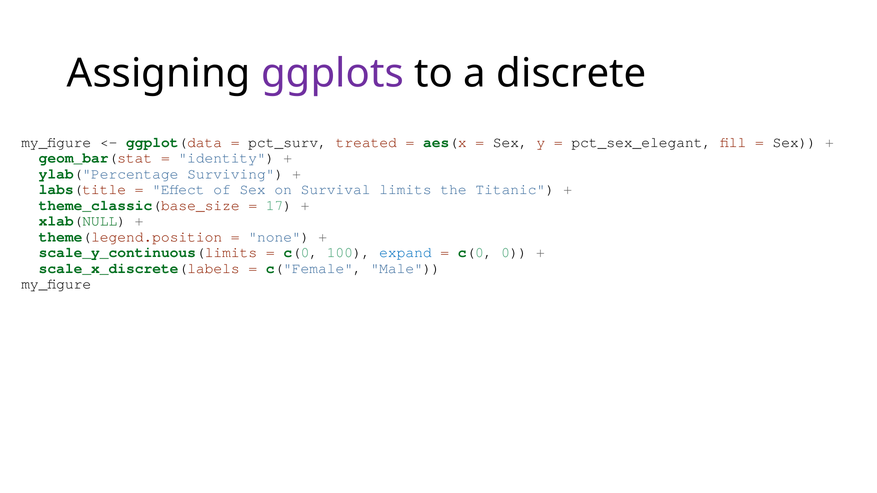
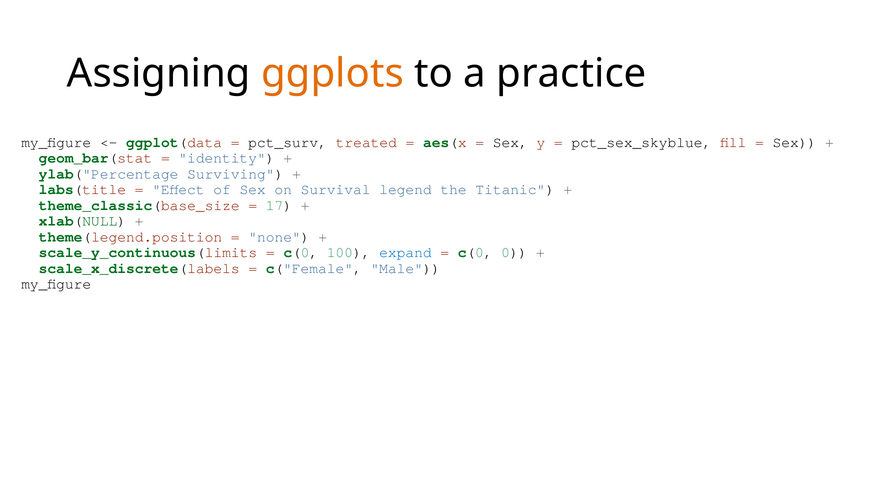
ggplots colour: purple -> orange
discrete: discrete -> practice
pct_sex_elegant: pct_sex_elegant -> pct_sex_skyblue
limits: limits -> legend
